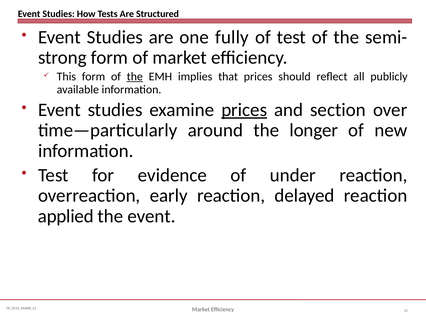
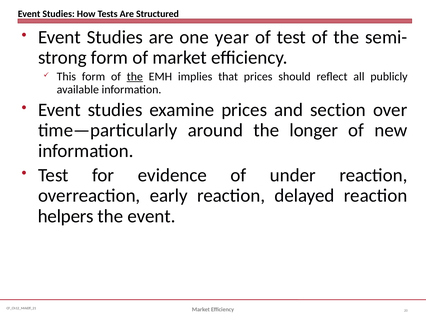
fully: fully -> year
prices at (244, 110) underline: present -> none
applied: applied -> helpers
